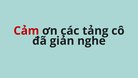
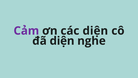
Cảm colour: red -> purple
các tảng: tảng -> diện
đã giản: giản -> diện
